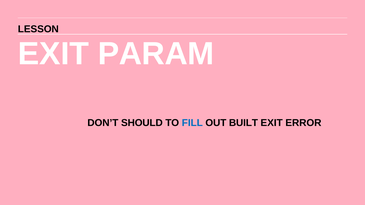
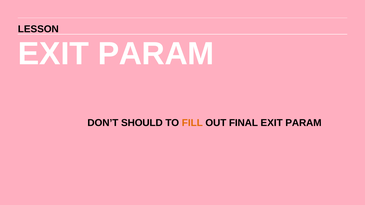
FILL colour: blue -> orange
BUILT: BUILT -> FINAL
ERROR at (303, 123): ERROR -> PARAM
